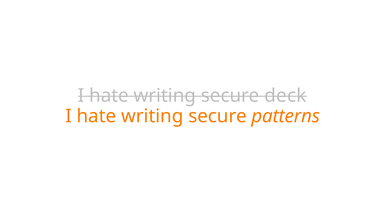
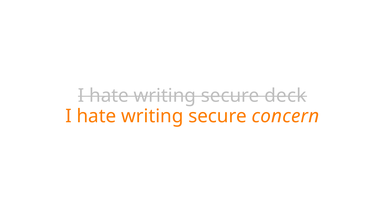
patterns: patterns -> concern
